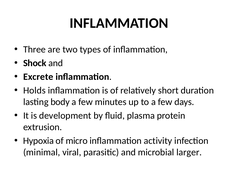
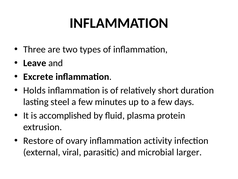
Shock: Shock -> Leave
body: body -> steel
development: development -> accomplished
Hypoxia: Hypoxia -> Restore
micro: micro -> ovary
minimal: minimal -> external
